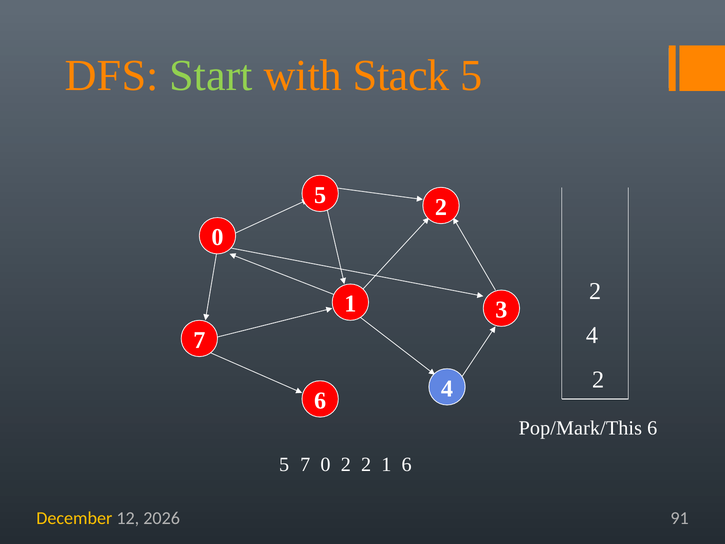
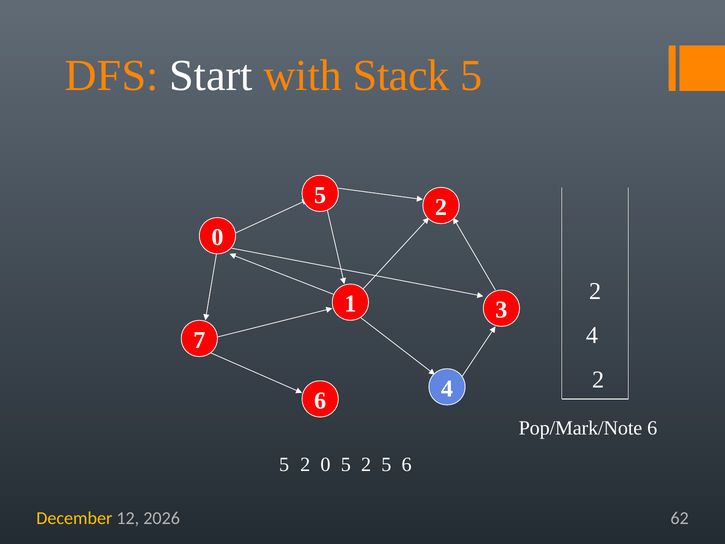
Start colour: light green -> white
Pop/Mark/This: Pop/Mark/This -> Pop/Mark/Note
7 at (305, 464): 7 -> 2
0 2: 2 -> 5
1 at (386, 464): 1 -> 5
91: 91 -> 62
